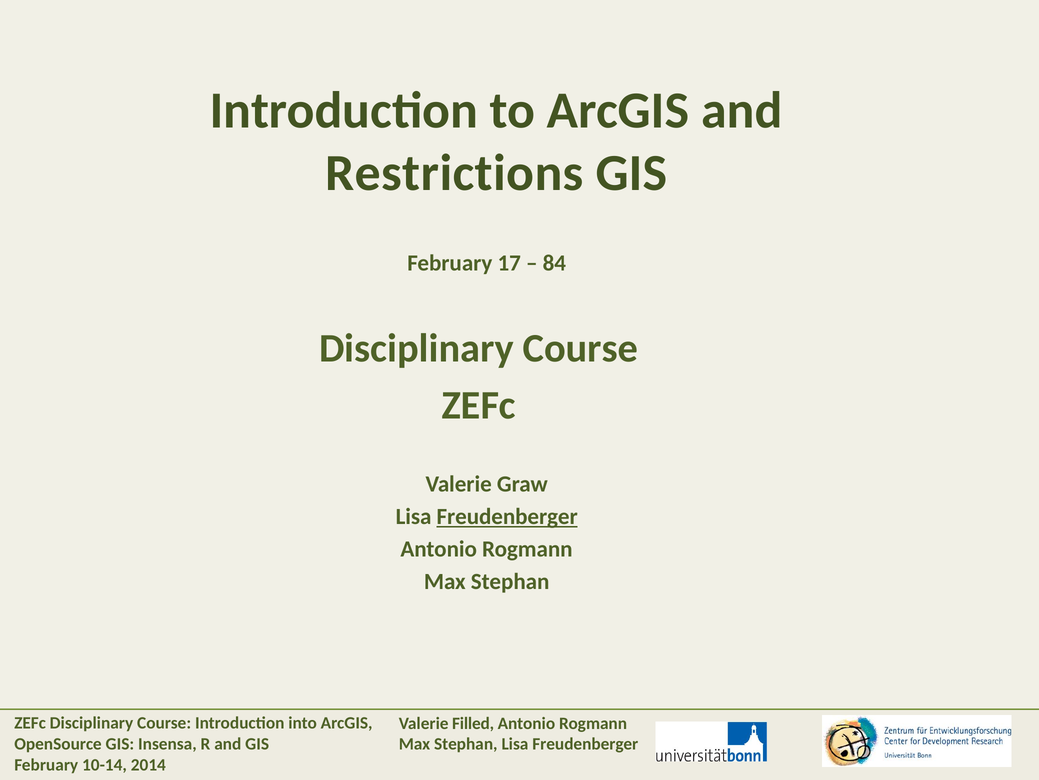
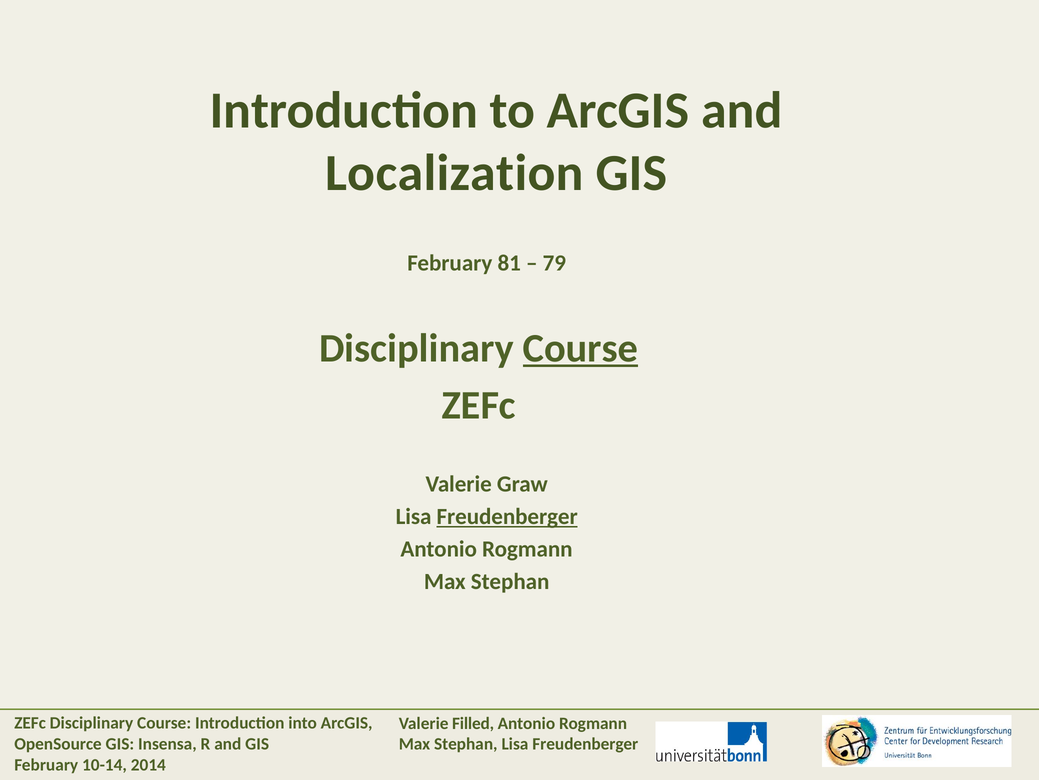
Restrictions: Restrictions -> Localization
17: 17 -> 81
84: 84 -> 79
Course at (580, 348) underline: none -> present
